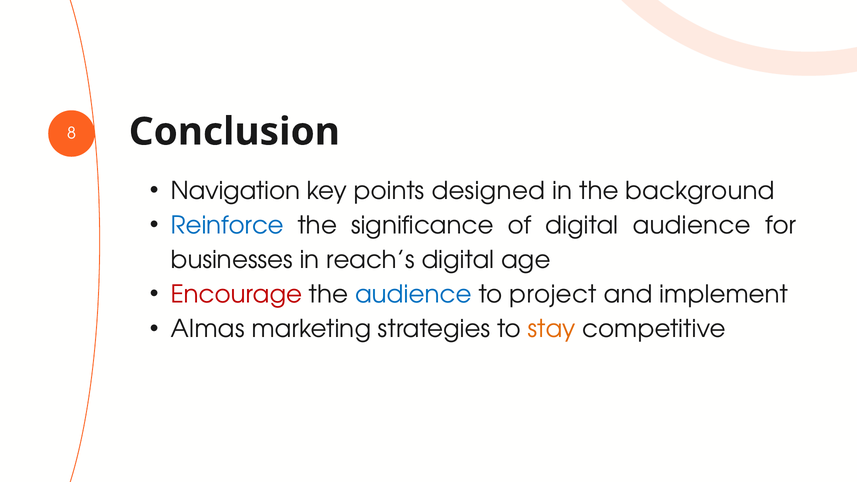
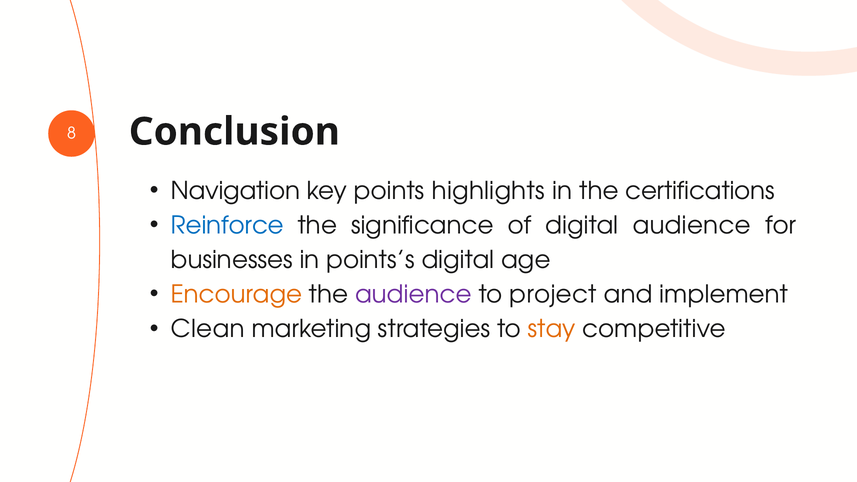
designed: designed -> highlights
background: background -> certifications
reach’s: reach’s -> points’s
Encourage colour: red -> orange
audience at (413, 295) colour: blue -> purple
Almas: Almas -> Clean
